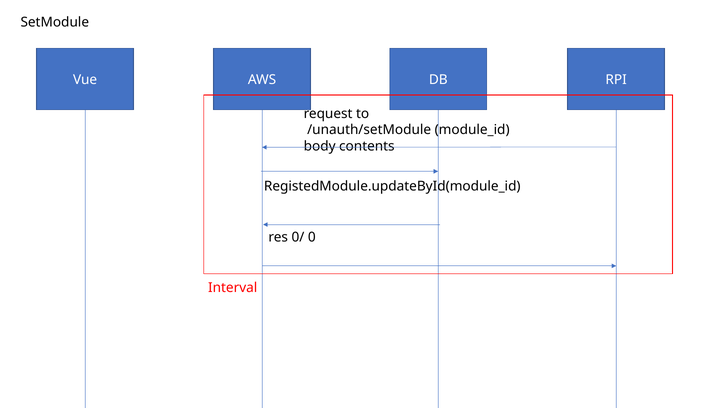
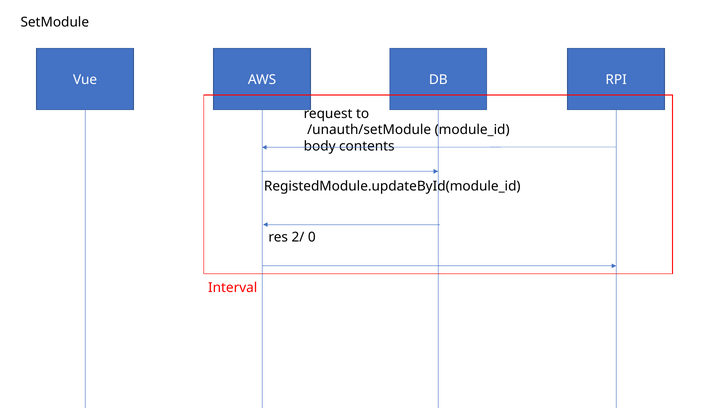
0/: 0/ -> 2/
